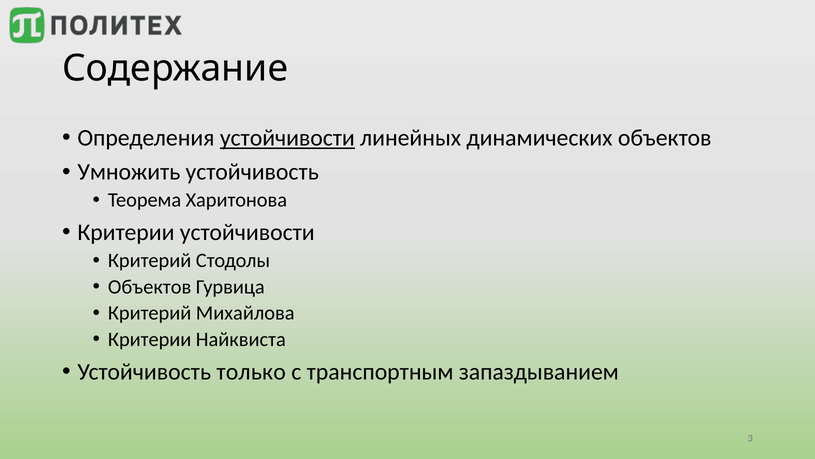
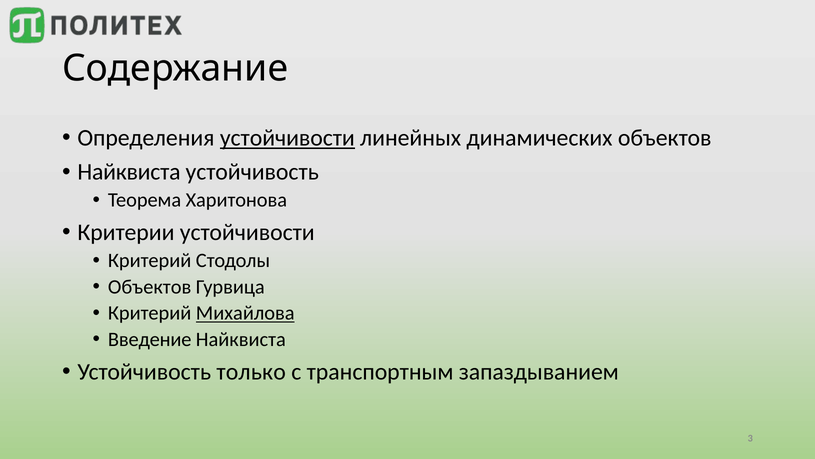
Умножить at (129, 172): Умножить -> Найквиста
Михайлова underline: none -> present
Критерии at (150, 339): Критерии -> Введение
